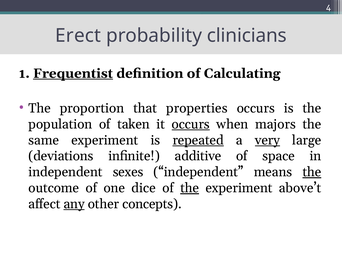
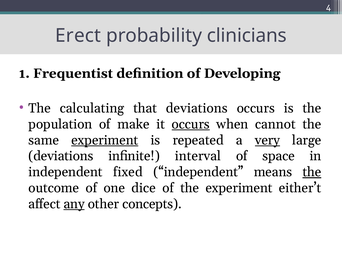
Frequentist underline: present -> none
Calculating: Calculating -> Developing
proportion: proportion -> calculating
that properties: properties -> deviations
taken: taken -> make
majors: majors -> cannot
experiment at (105, 140) underline: none -> present
repeated underline: present -> none
additive: additive -> interval
sexes: sexes -> fixed
the at (190, 188) underline: present -> none
above’t: above’t -> either’t
